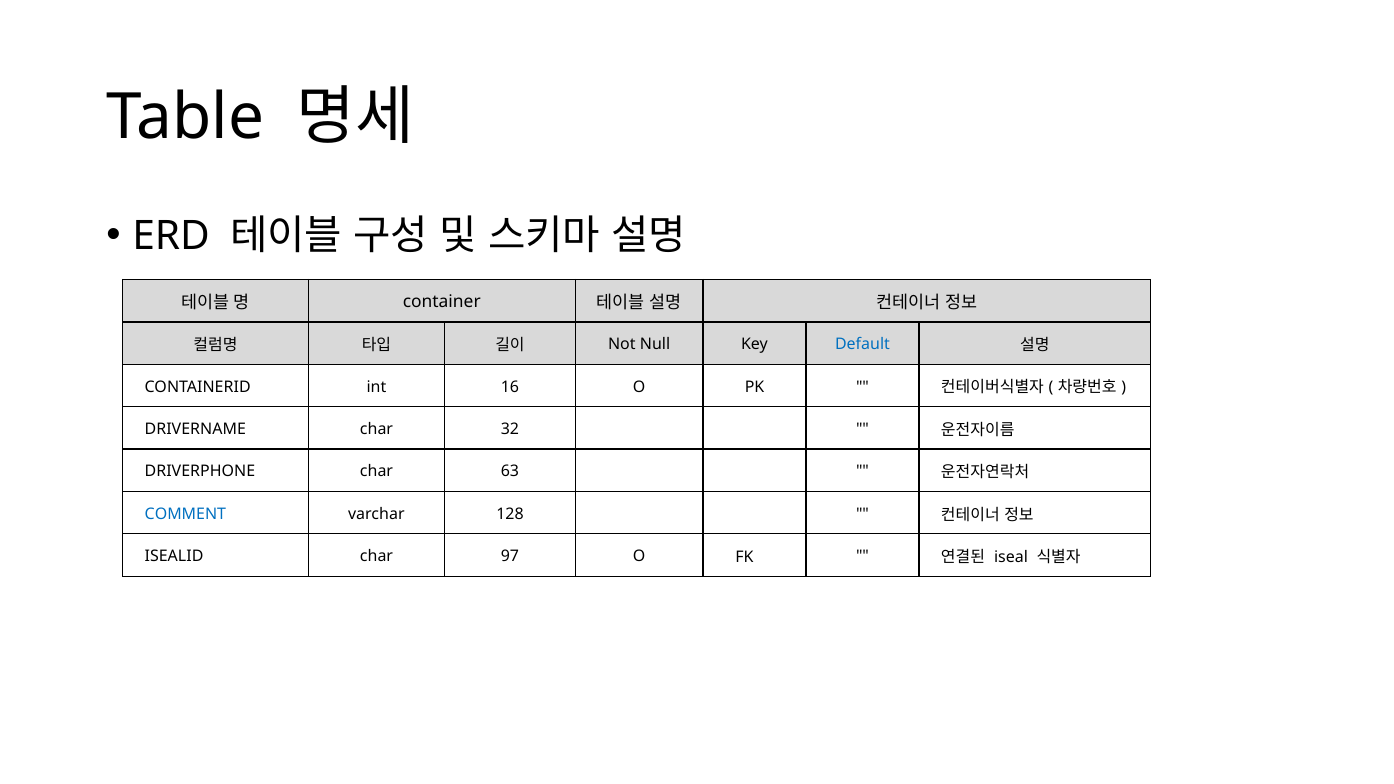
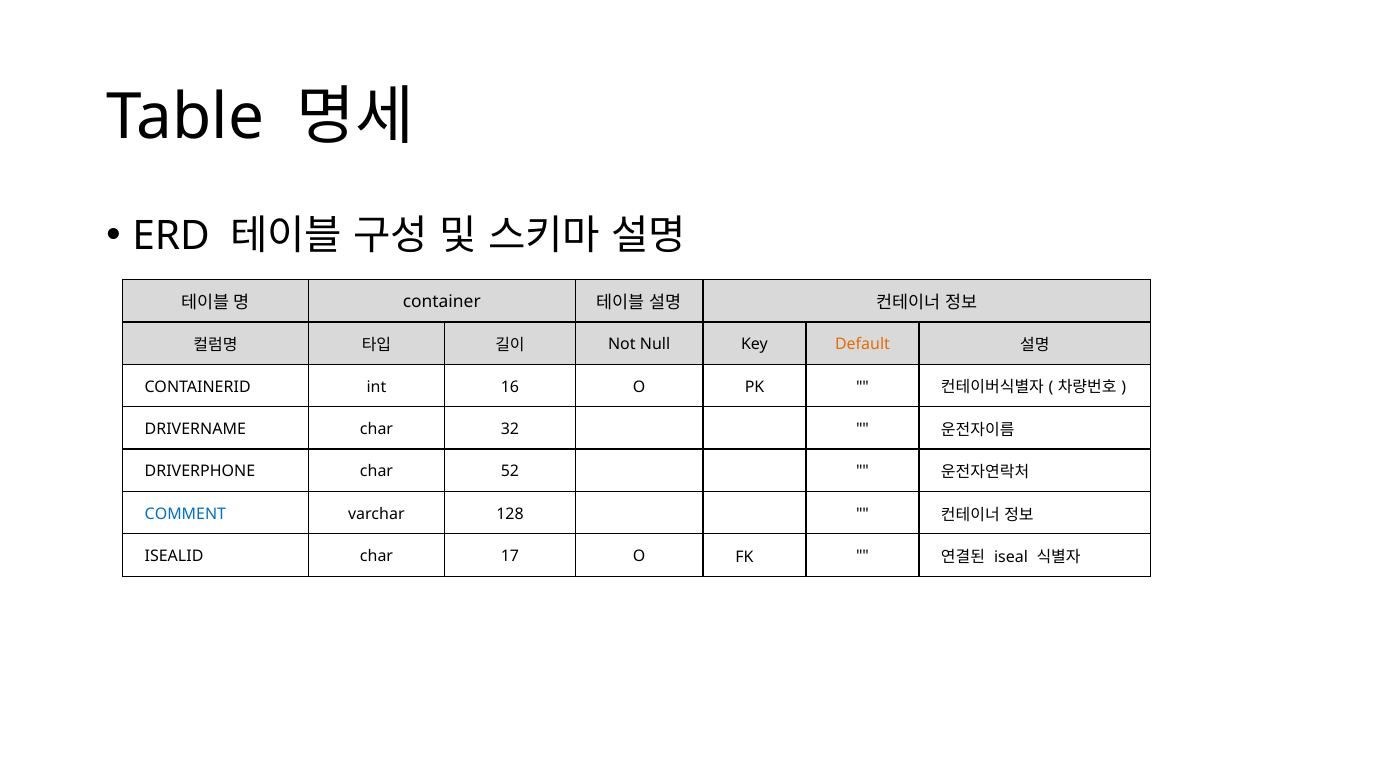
Default colour: blue -> orange
63: 63 -> 52
97: 97 -> 17
